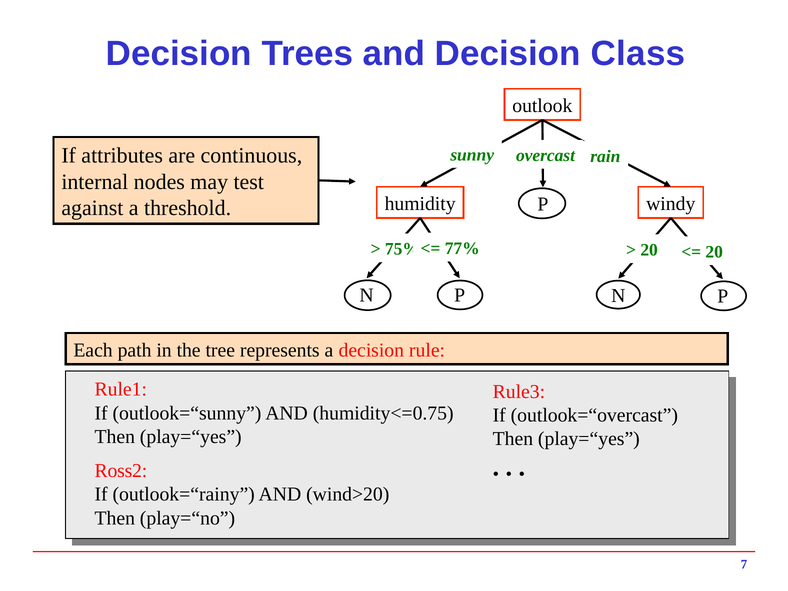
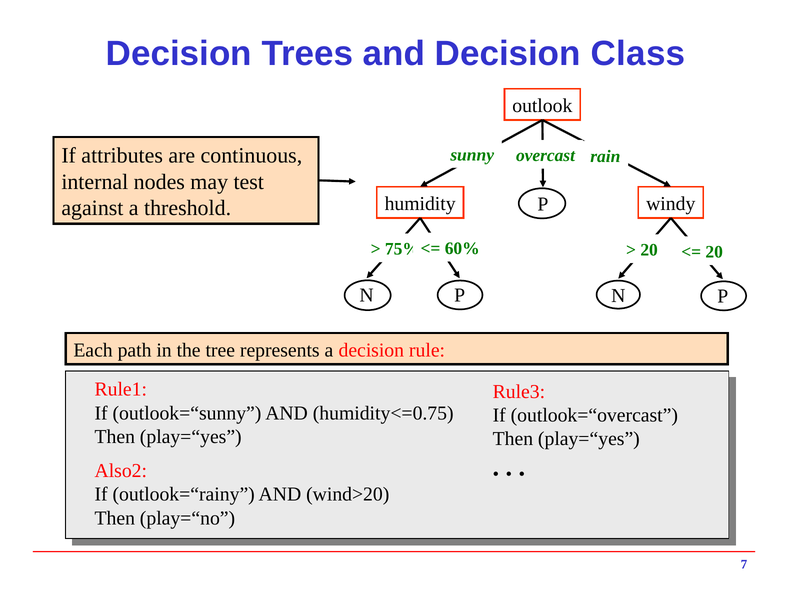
77%: 77% -> 60%
Ross2: Ross2 -> Also2
